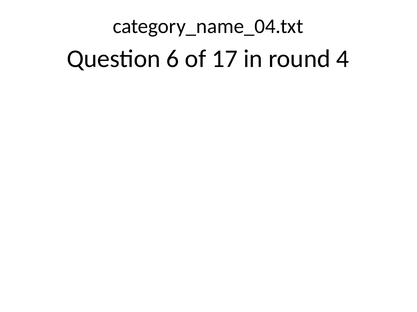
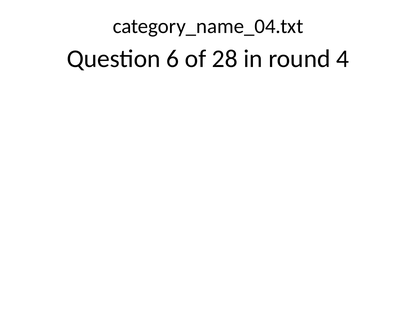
17: 17 -> 28
